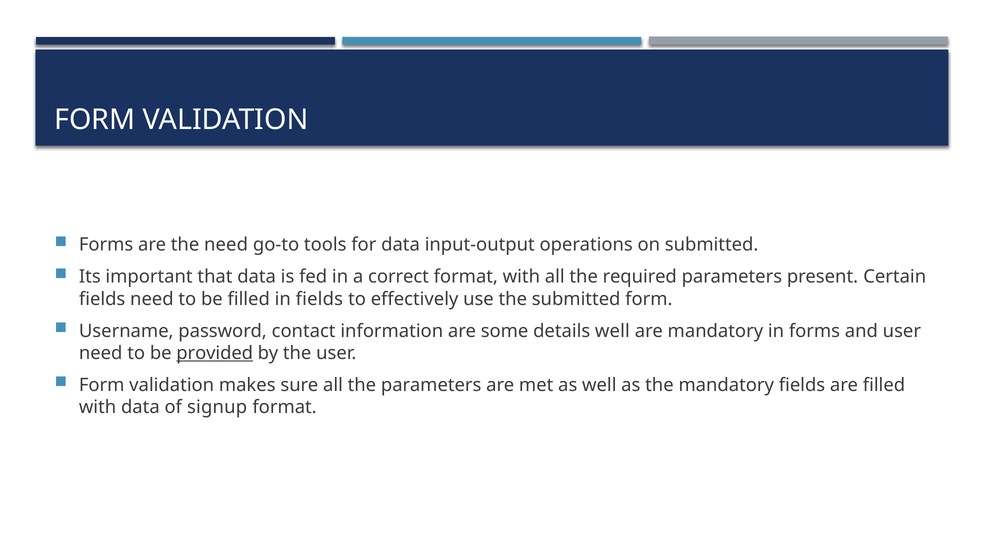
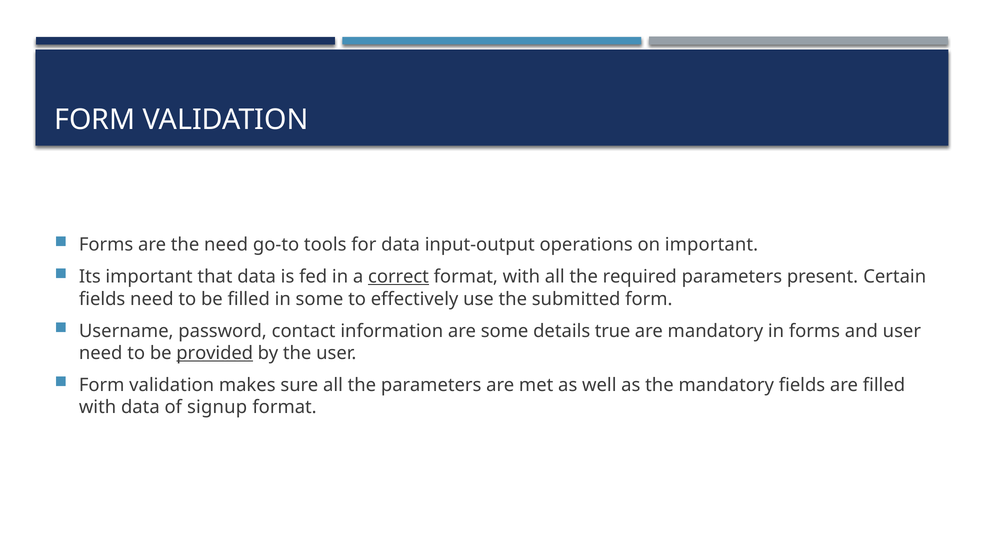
on submitted: submitted -> important
correct underline: none -> present
in fields: fields -> some
details well: well -> true
